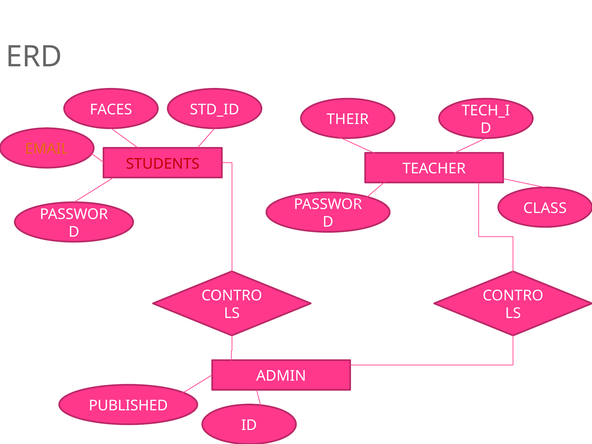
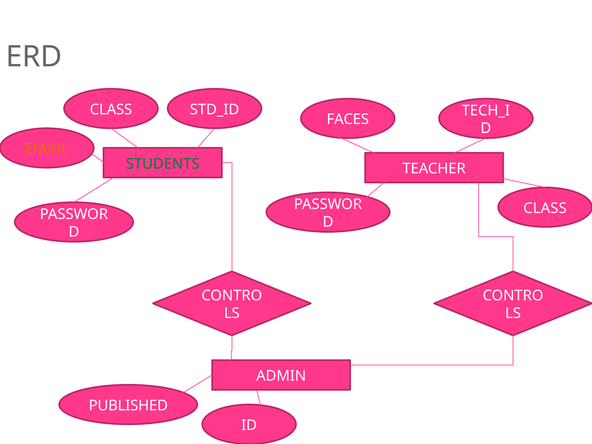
FACES at (111, 110): FACES -> CLASS
THEIR: THEIR -> FACES
STUDENTS colour: red -> green
